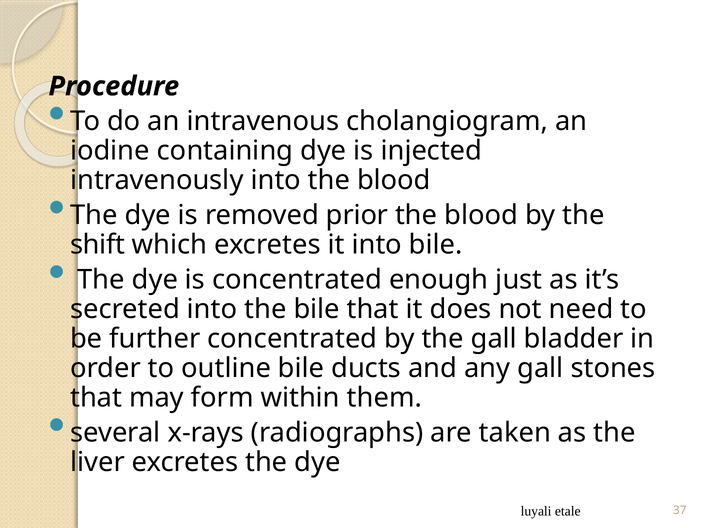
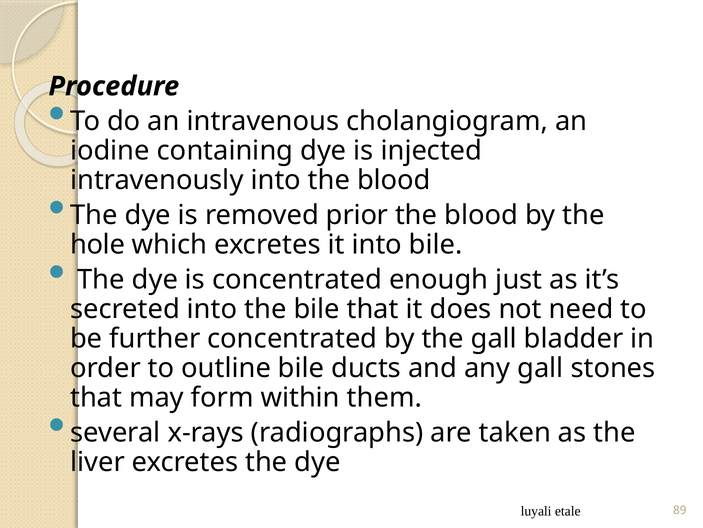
shift: shift -> hole
37: 37 -> 89
